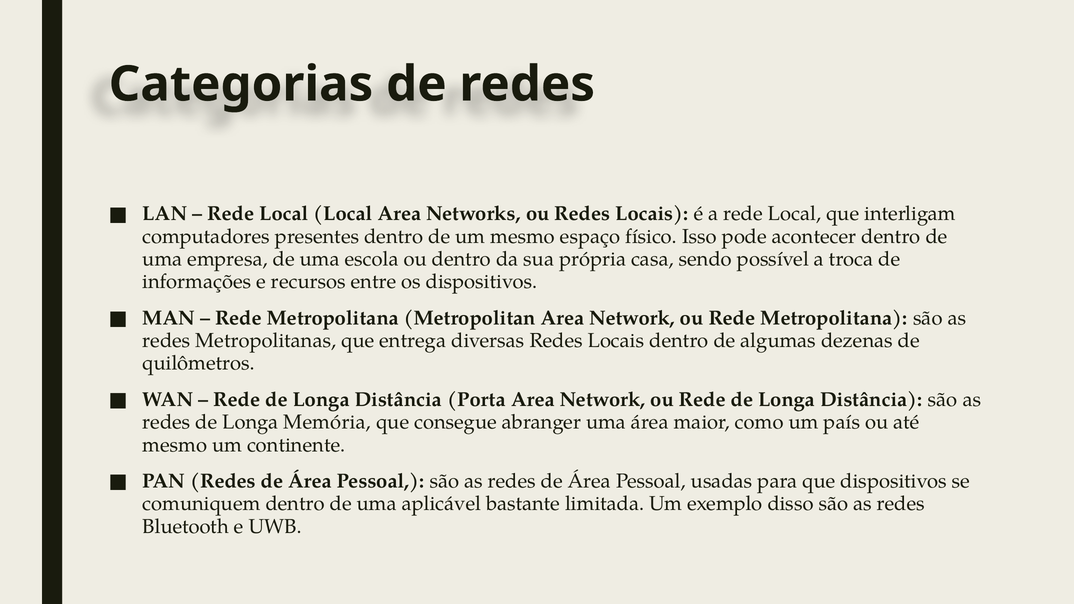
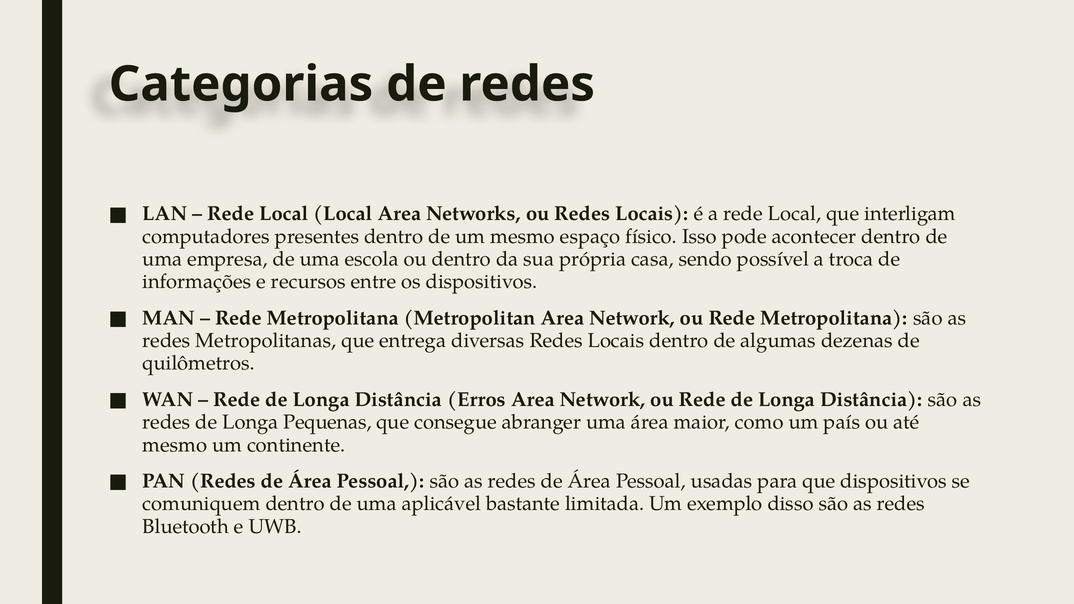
Porta: Porta -> Erros
Memória: Memória -> Pequenas
